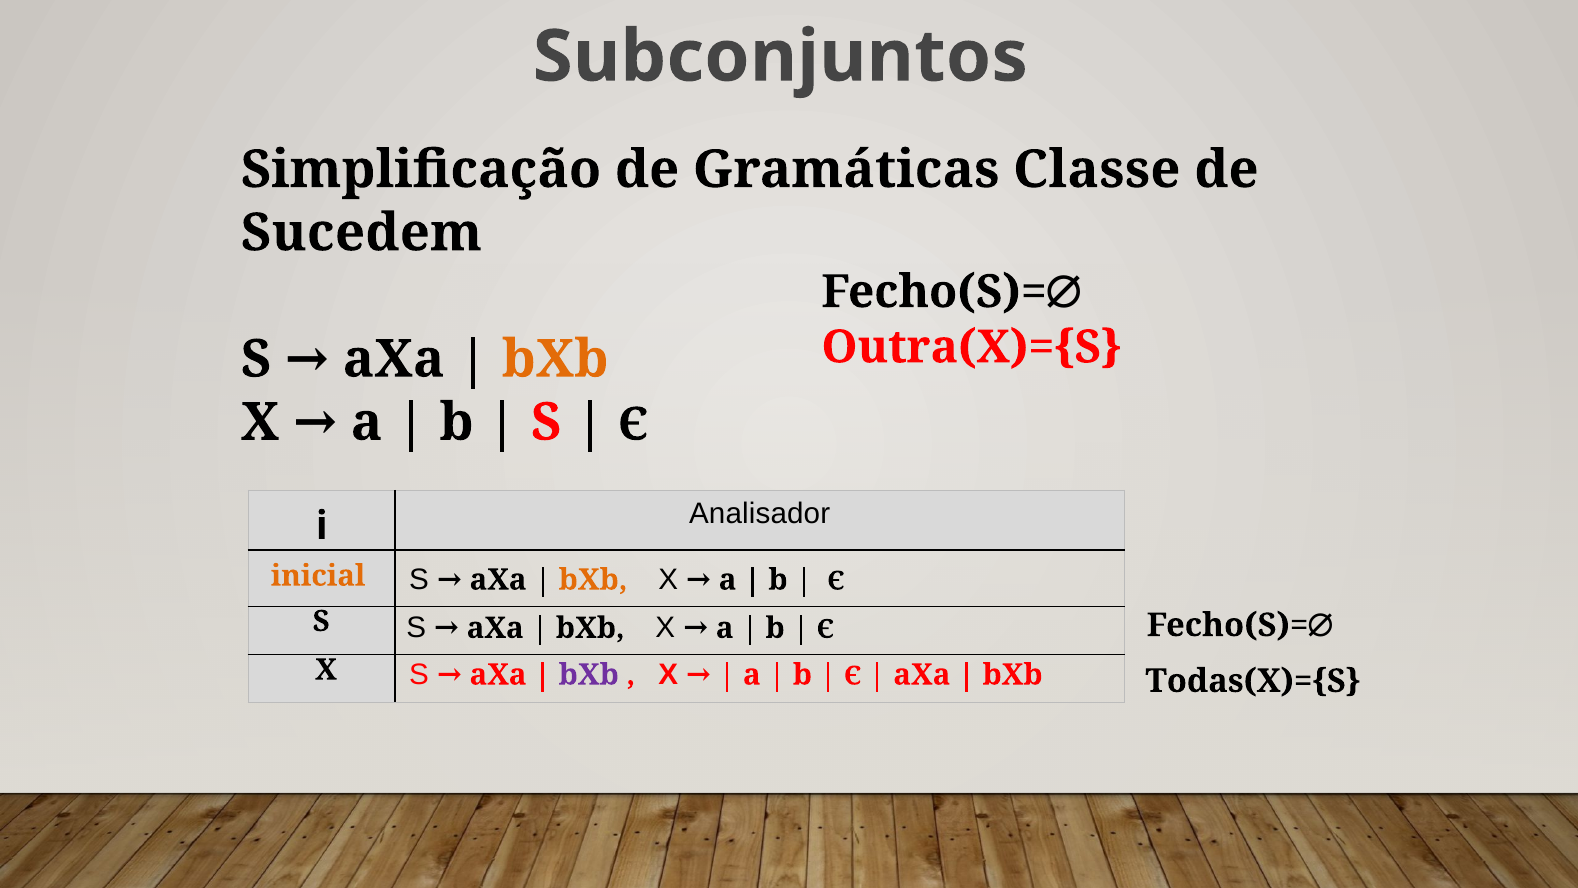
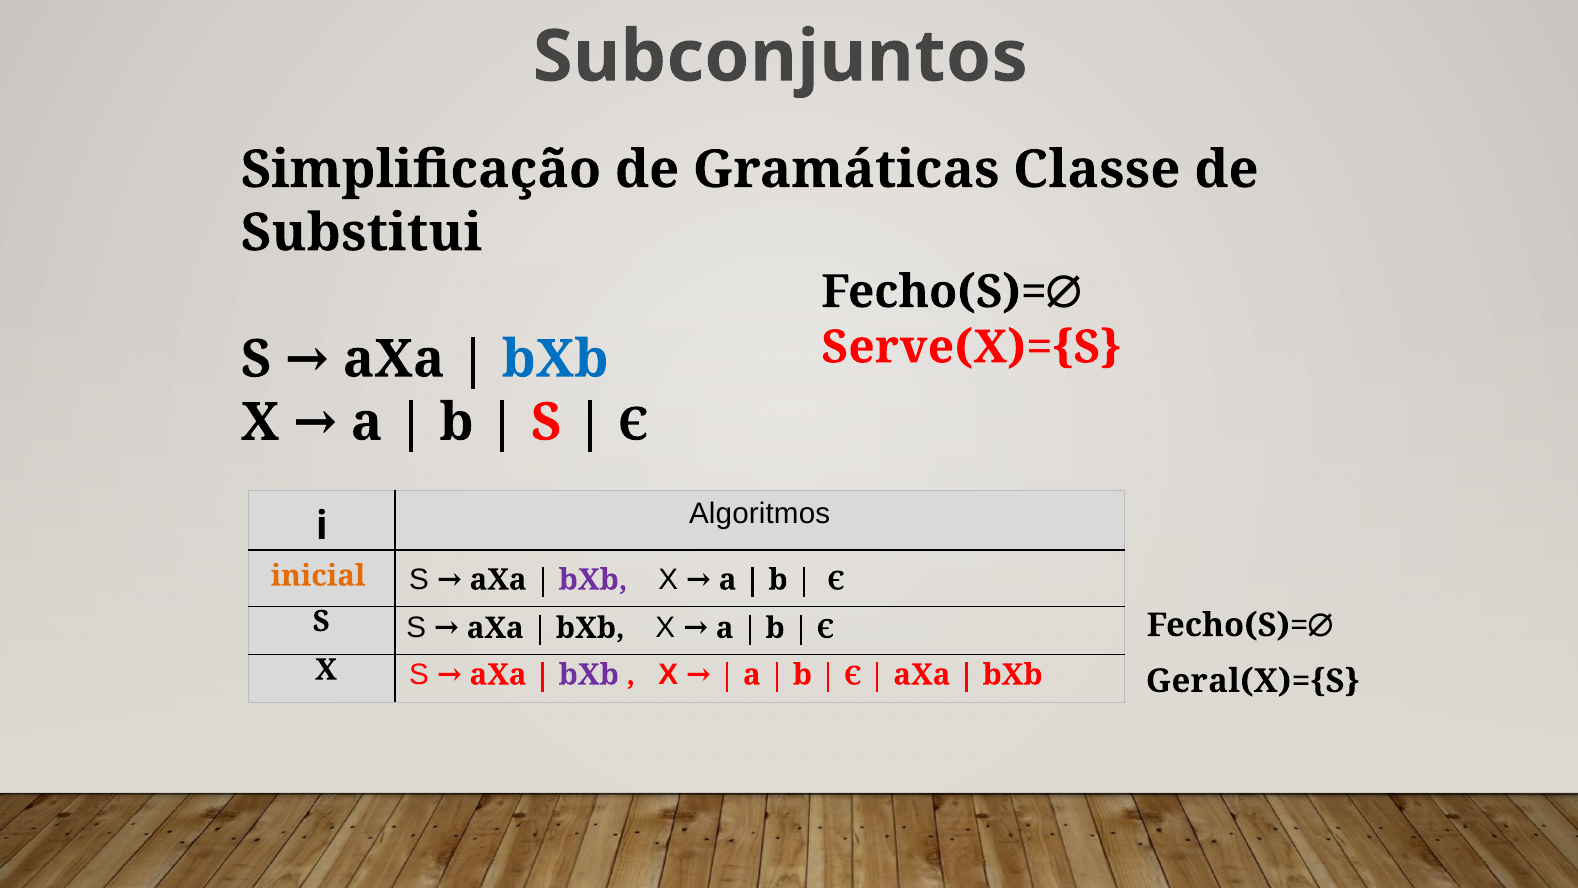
Sucedem: Sucedem -> Substitui
Outra(X)={S: Outra(X)={S -> Serve(X)={S
bXb at (555, 359) colour: orange -> blue
Analisador: Analisador -> Algoritmos
bXb at (593, 580) colour: orange -> purple
Todas(X)={S: Todas(X)={S -> Geral(X)={S
